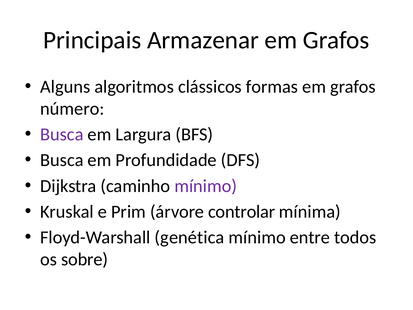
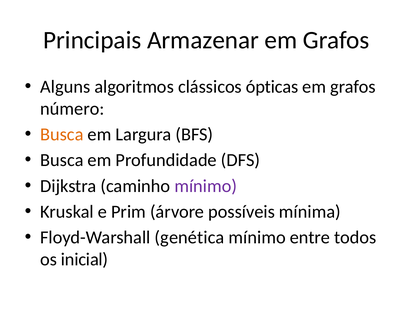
formas: formas -> ópticas
Busca at (62, 134) colour: purple -> orange
controlar: controlar -> possíveis
sobre: sobre -> inicial
